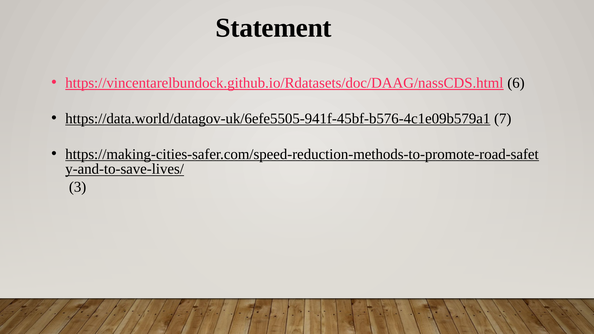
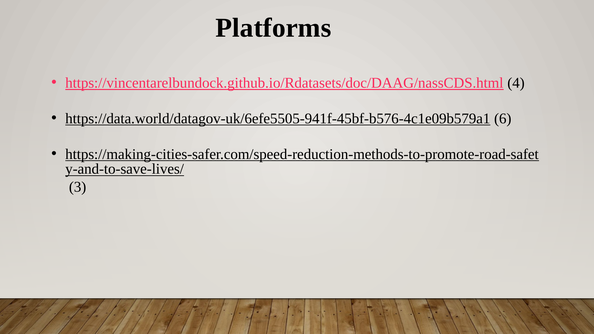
Statement: Statement -> Platforms
6: 6 -> 4
7: 7 -> 6
